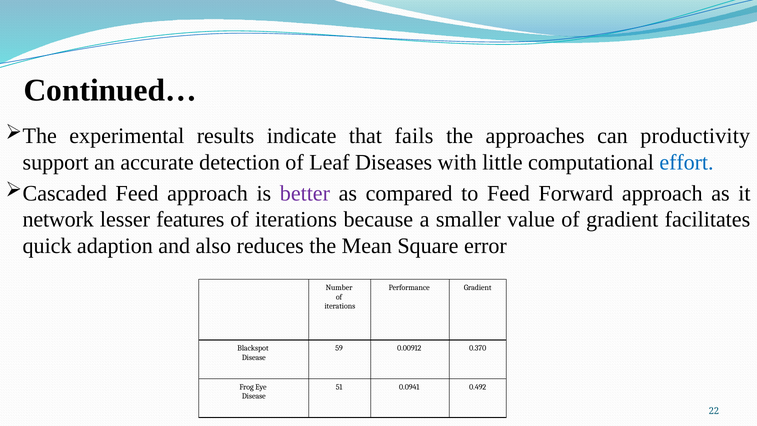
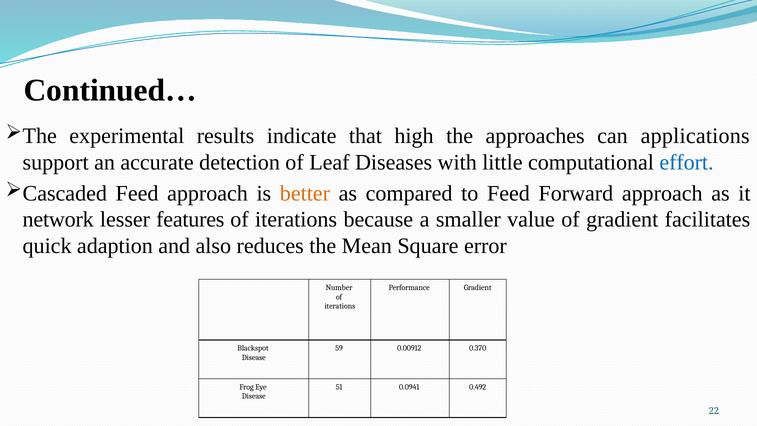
fails: fails -> high
productivity: productivity -> applications
better colour: purple -> orange
